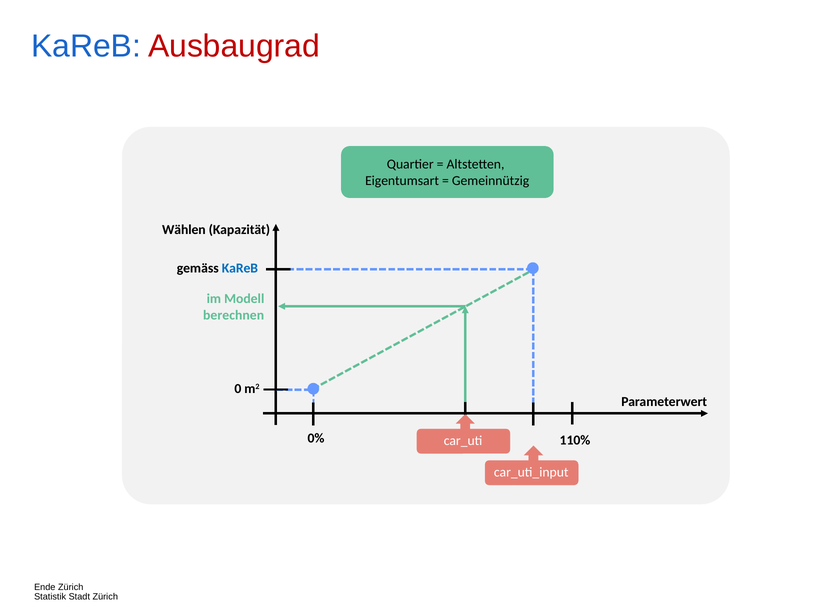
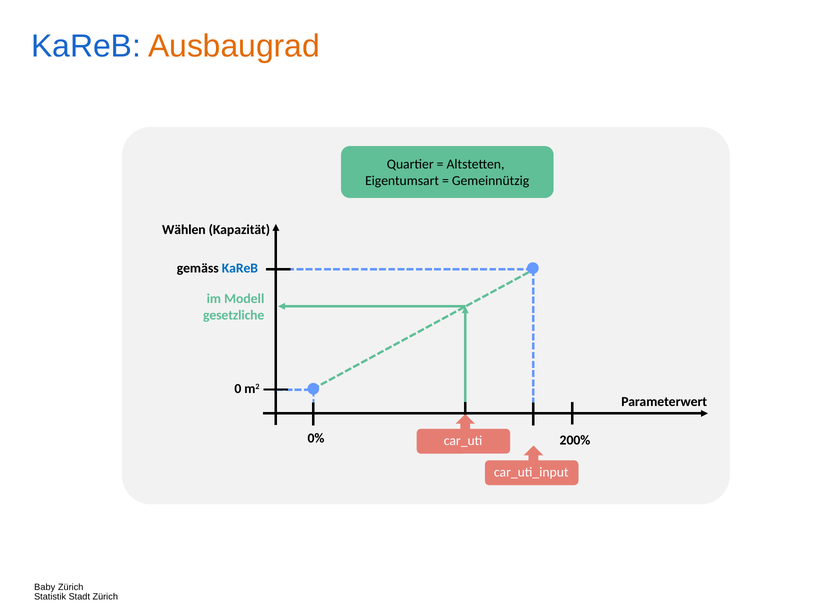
Ausbaugrad colour: red -> orange
berechnen: berechnen -> gesetzliche
110%: 110% -> 200%
Ende: Ende -> Baby
